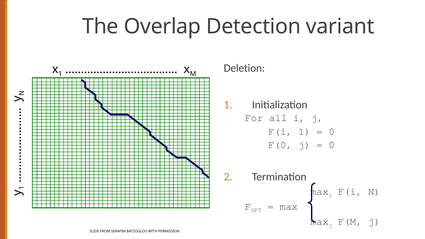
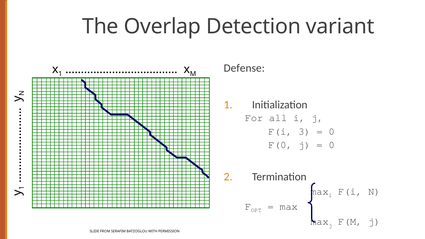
Deletion: Deletion -> Defense
F(i 1: 1 -> 3
